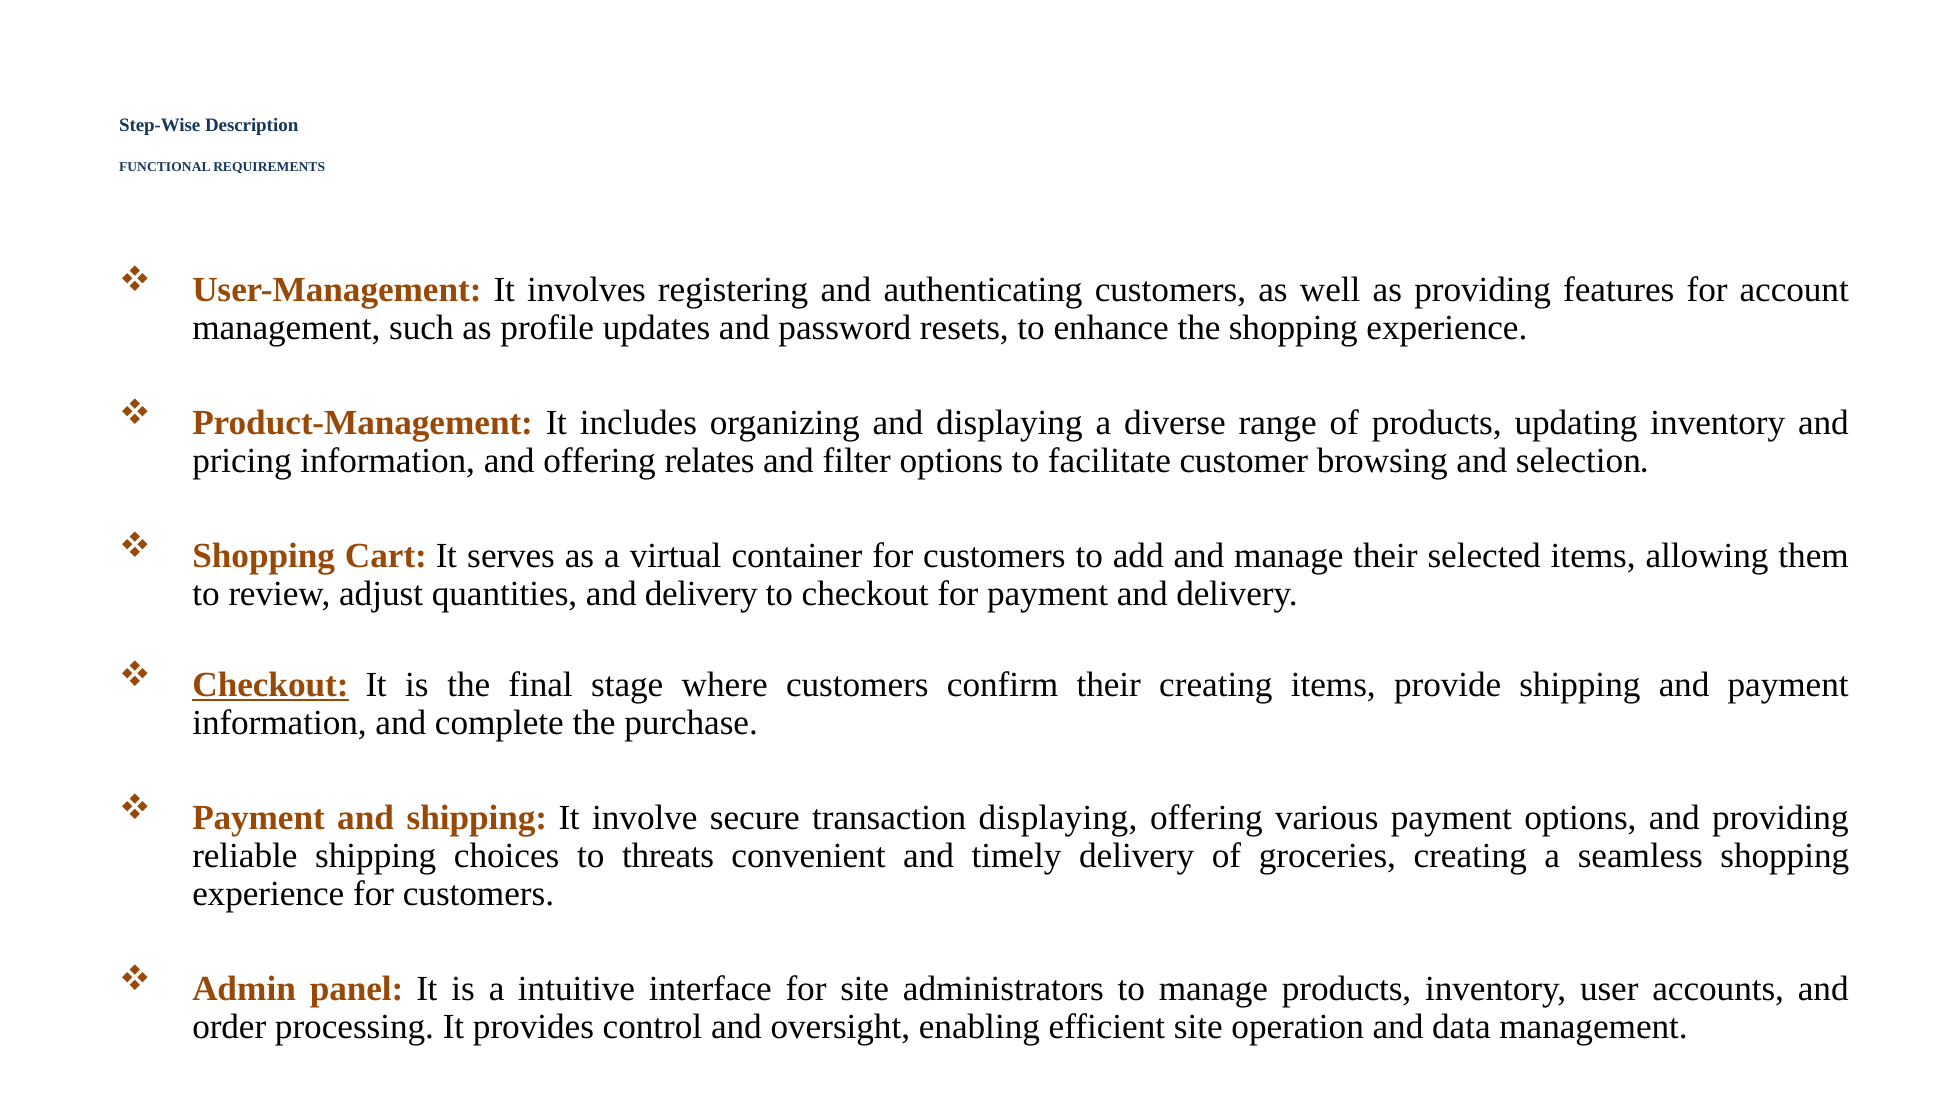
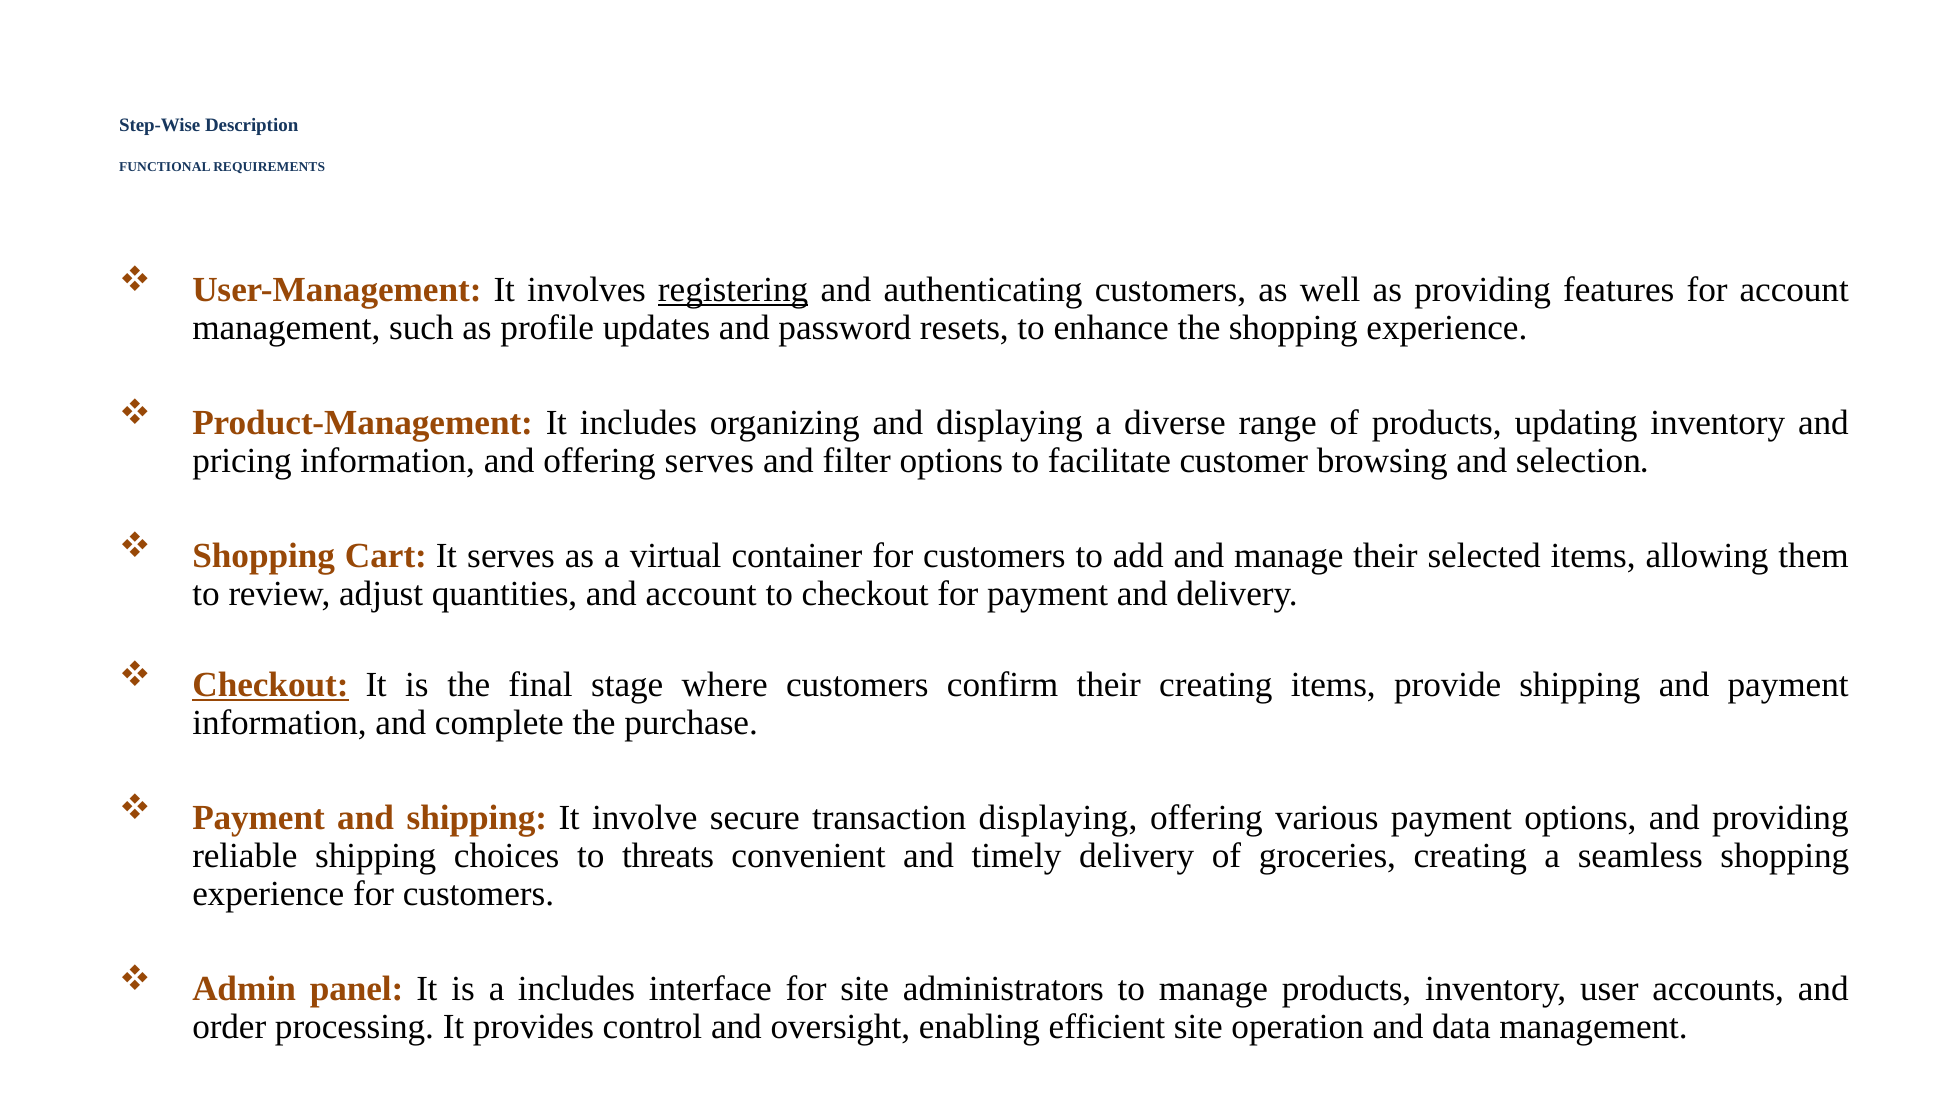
registering underline: none -> present
offering relates: relates -> serves
quantities and delivery: delivery -> account
a intuitive: intuitive -> includes
